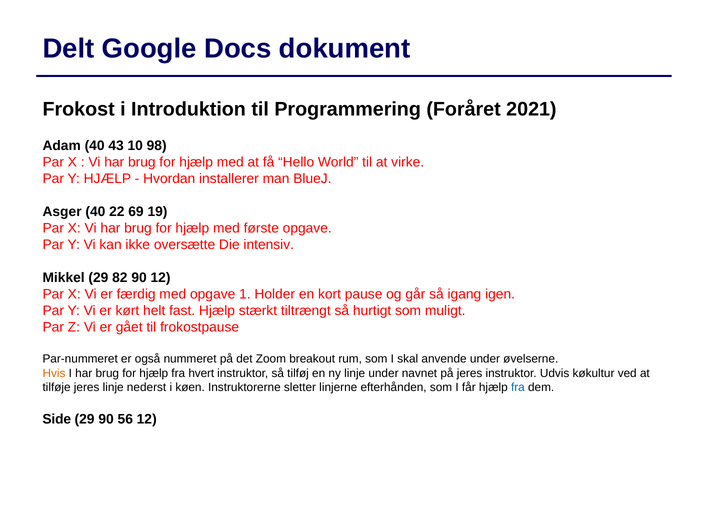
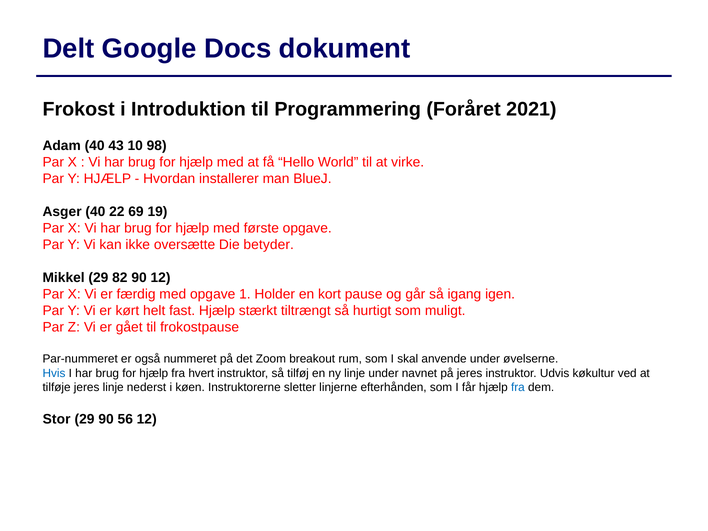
intensiv: intensiv -> betyder
Hvis colour: orange -> blue
Side: Side -> Stor
